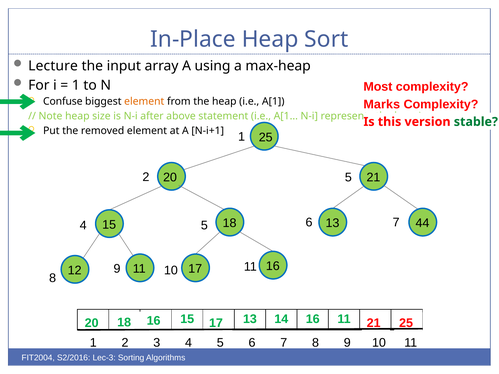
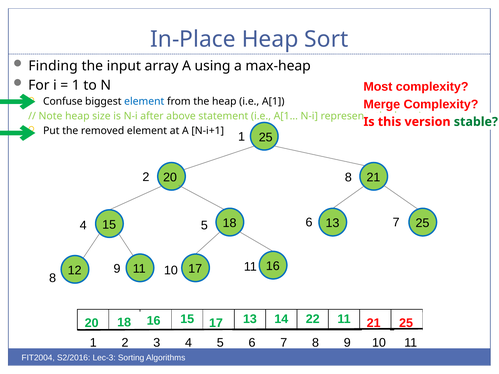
Lecture: Lecture -> Finding
element at (144, 102) colour: orange -> blue
Marks: Marks -> Merge
2 5: 5 -> 8
13 44: 44 -> 25
14 16: 16 -> 22
